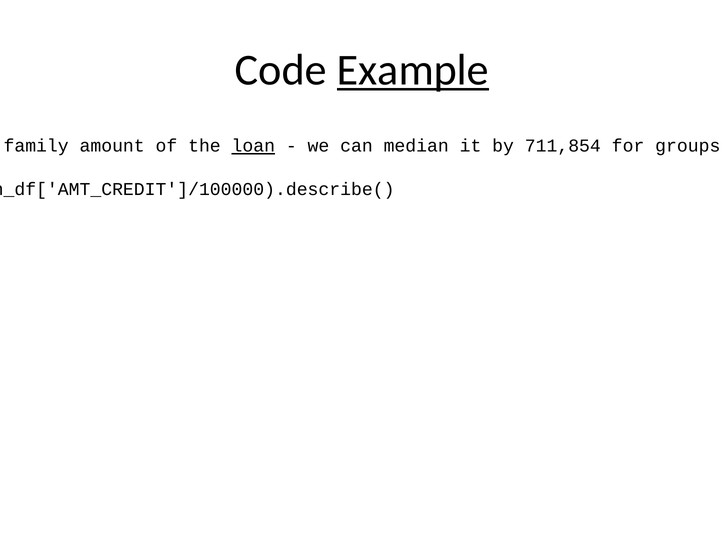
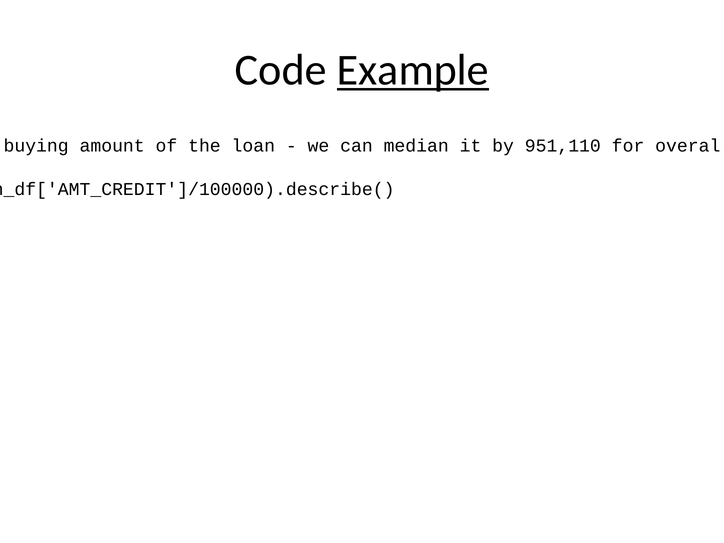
family: family -> buying
loan underline: present -> none
711,854: 711,854 -> 951,110
groups: groups -> overal
